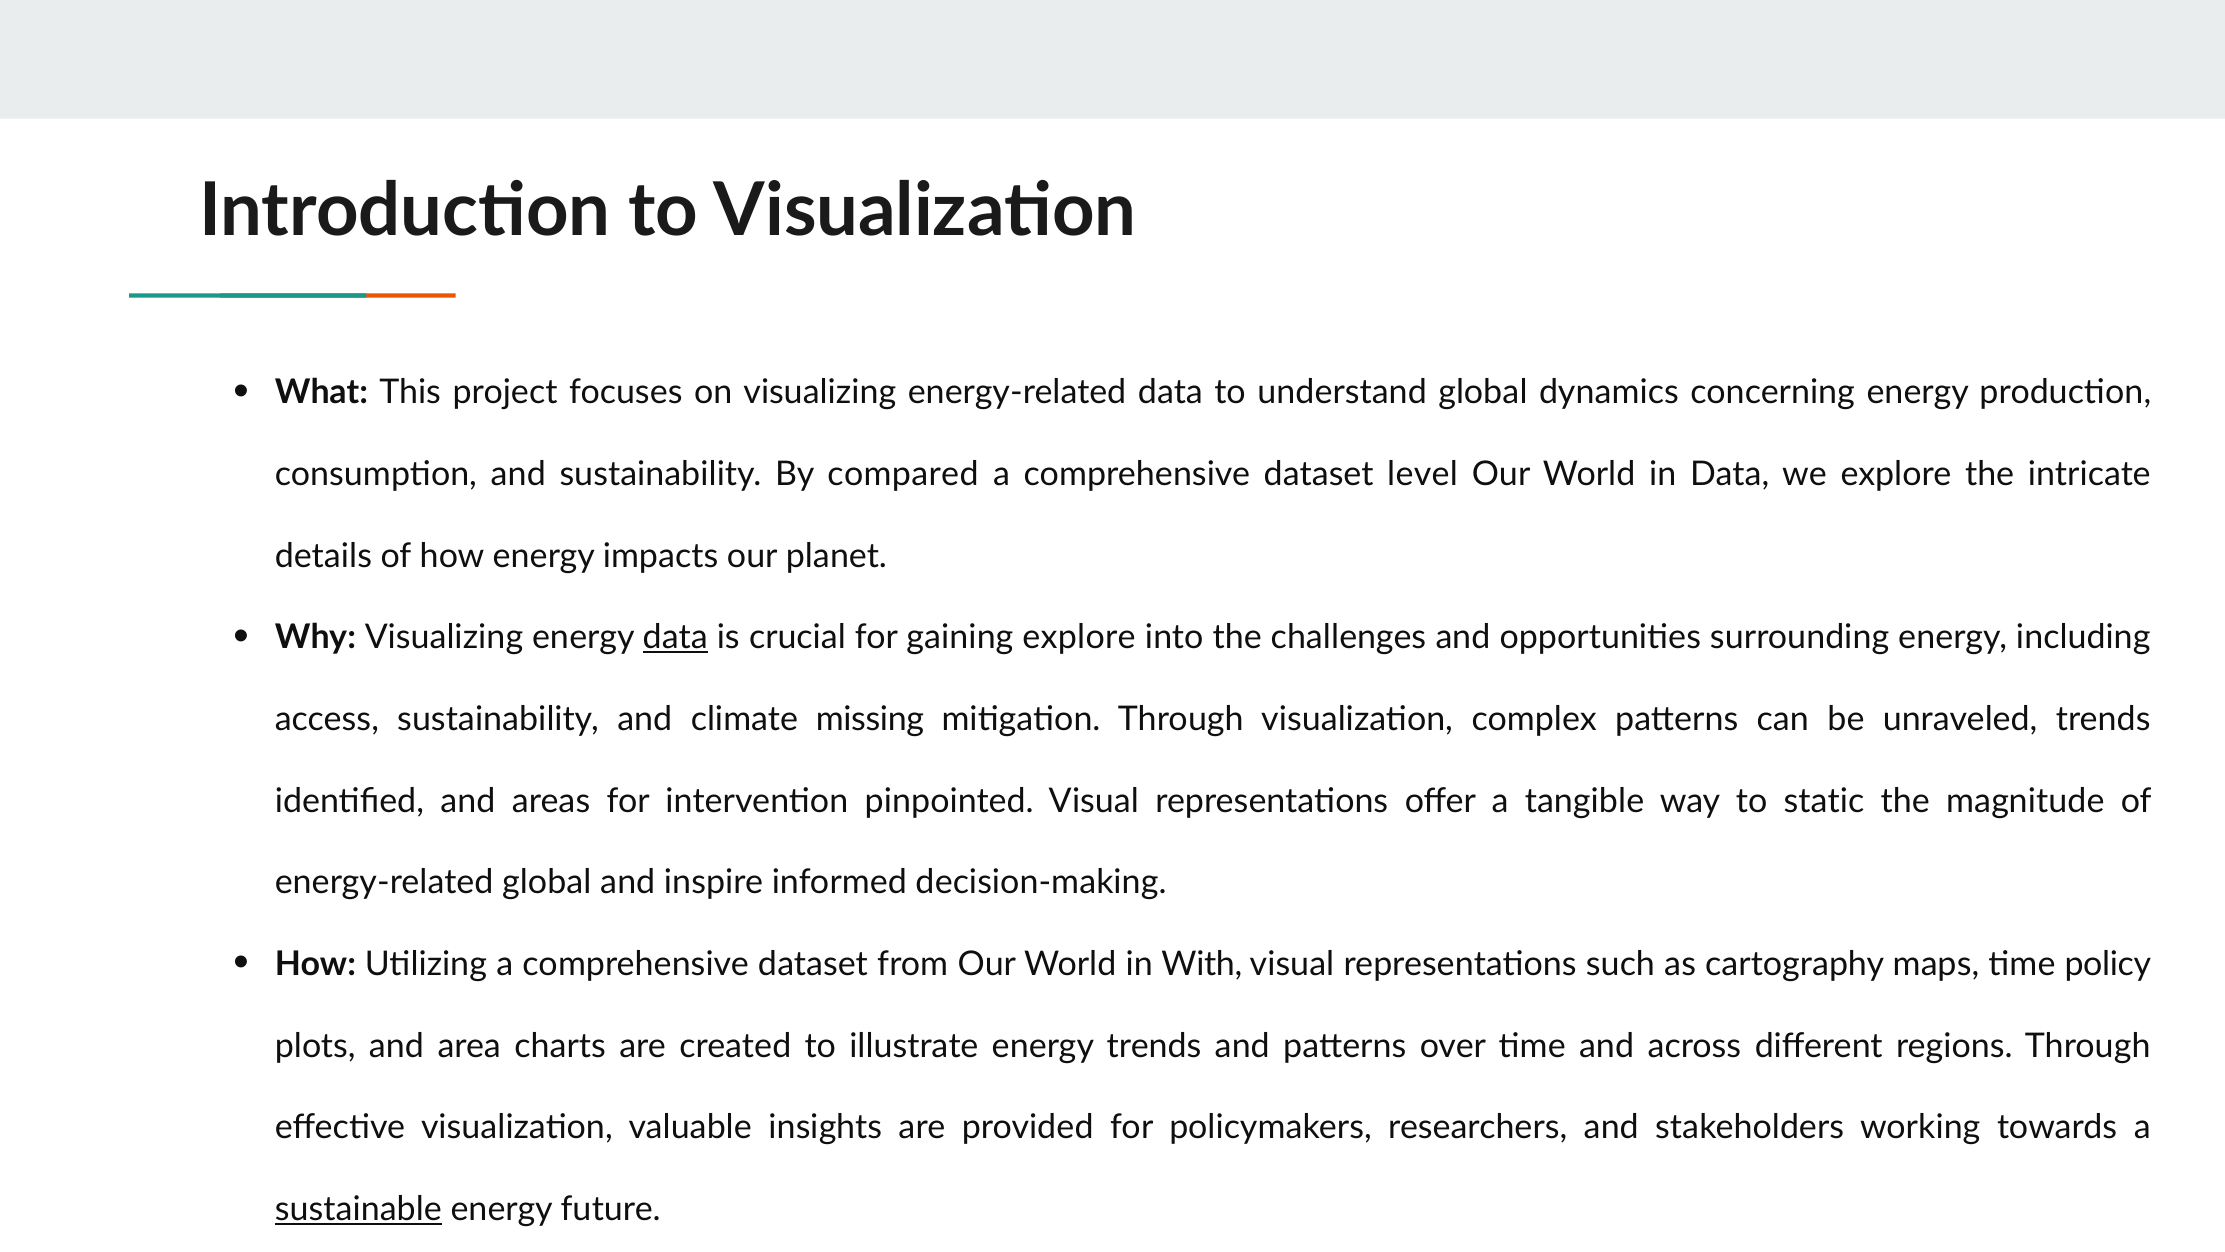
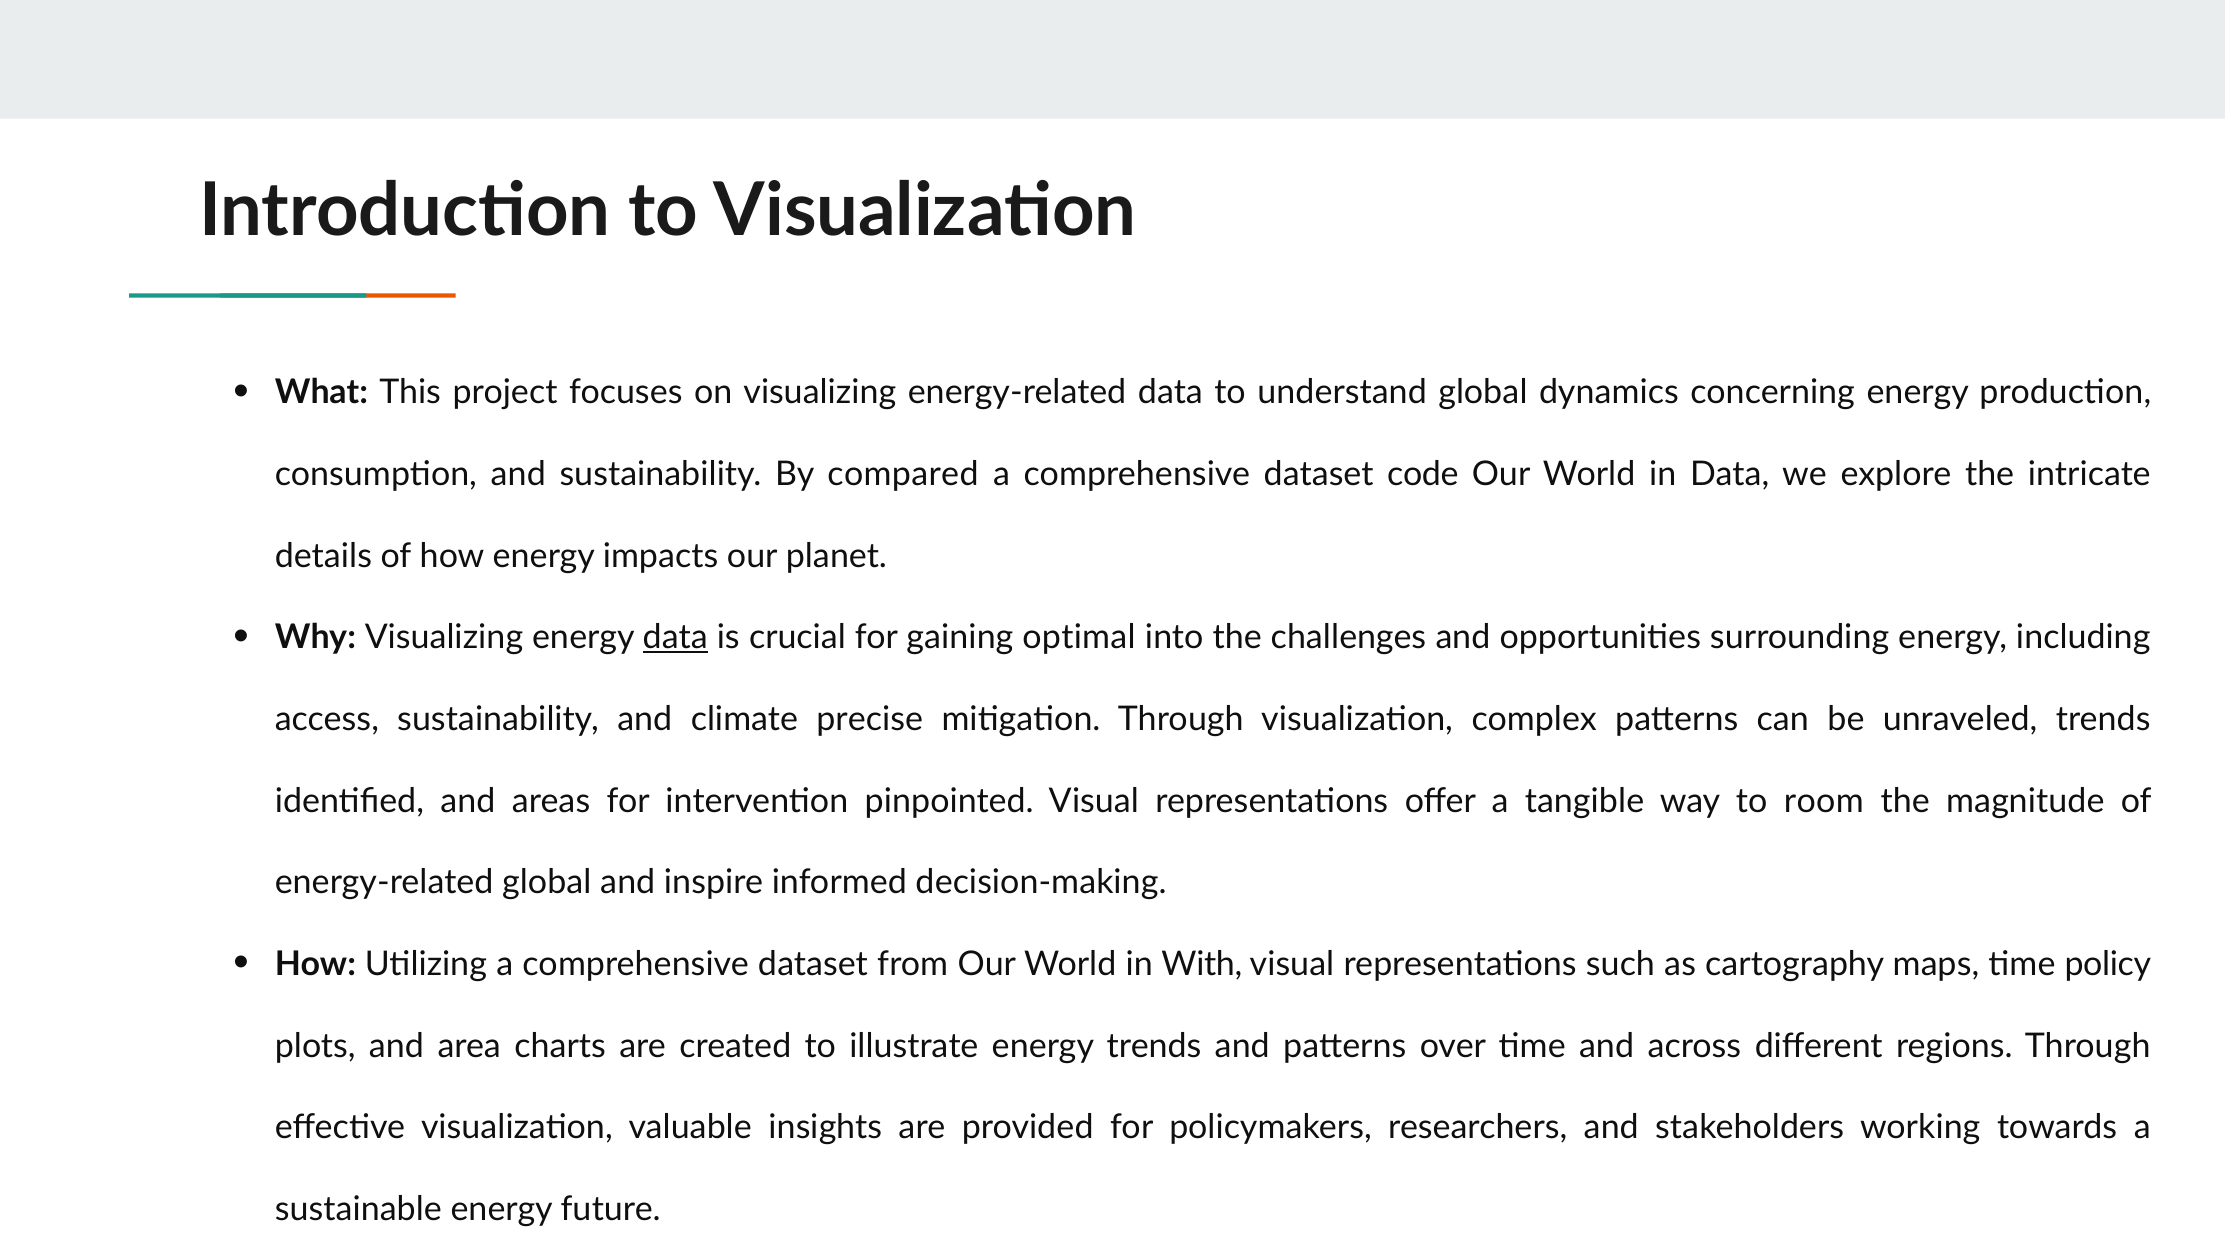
level: level -> code
gaining explore: explore -> optimal
missing: missing -> precise
static: static -> room
sustainable underline: present -> none
